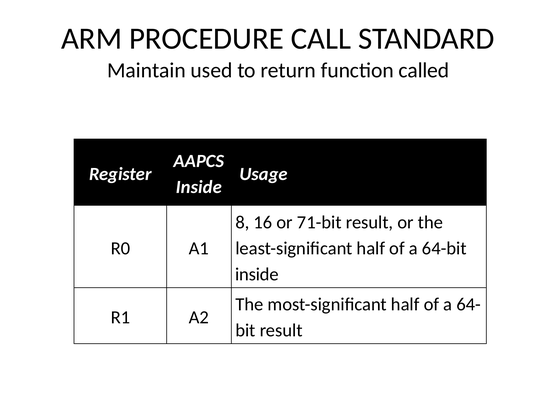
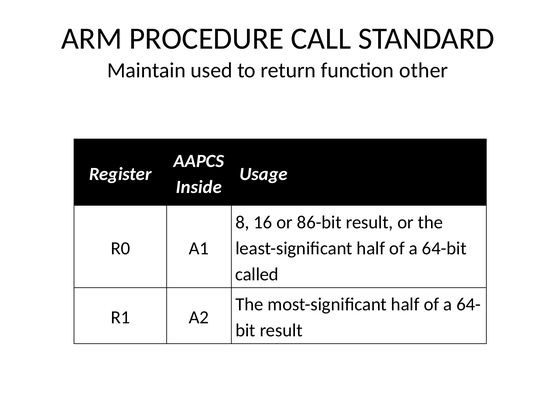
called: called -> other
71-bit: 71-bit -> 86-bit
inside at (257, 274): inside -> called
